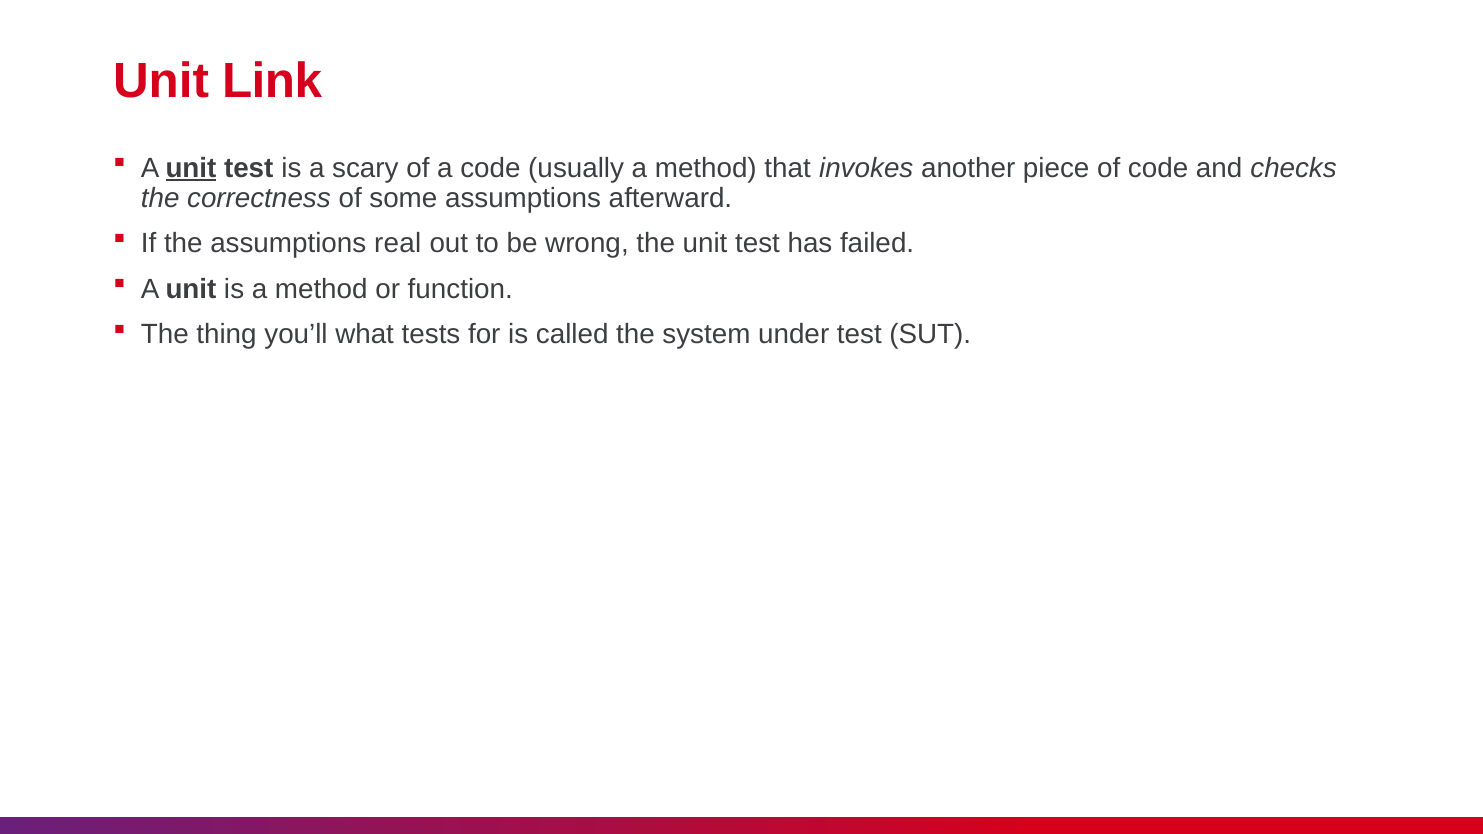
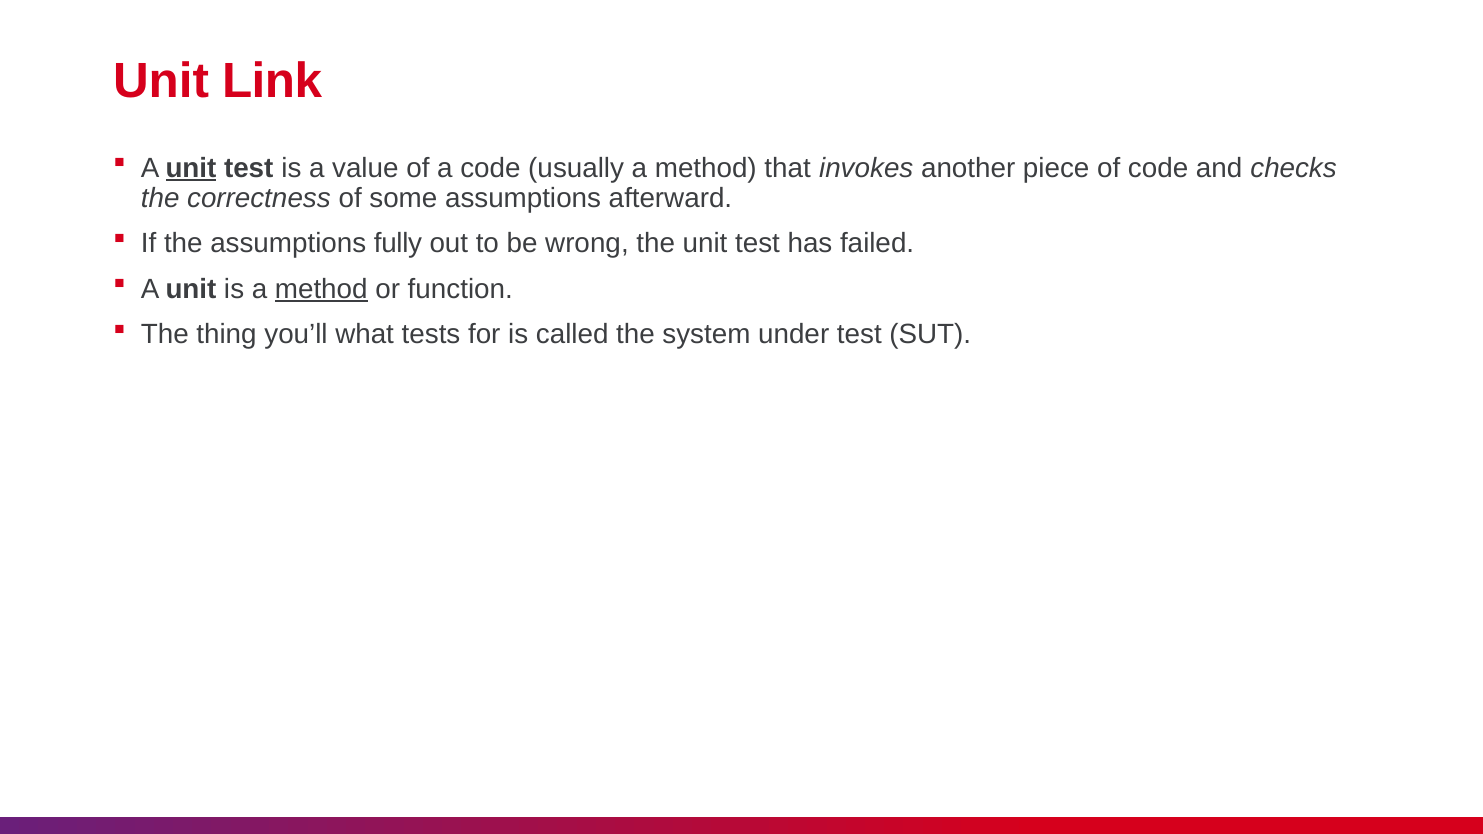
scary: scary -> value
real: real -> fully
method at (321, 289) underline: none -> present
